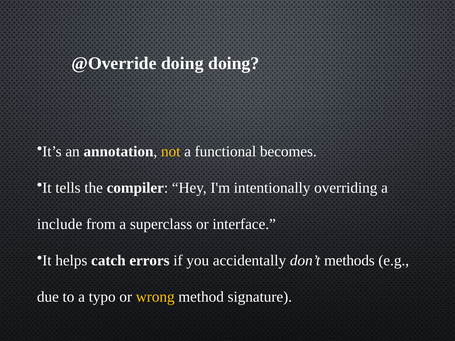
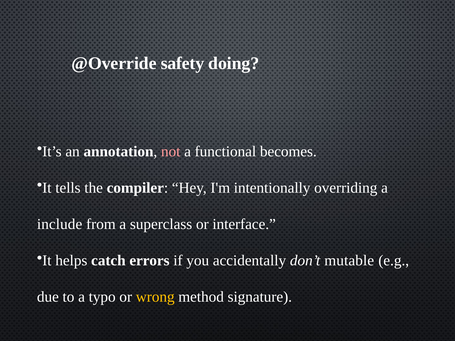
doing at (182, 64): doing -> safety
not colour: yellow -> pink
methods: methods -> mutable
